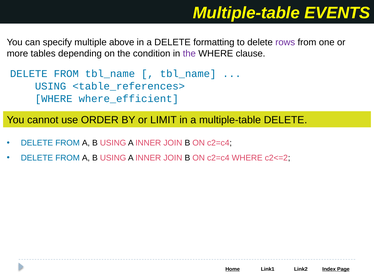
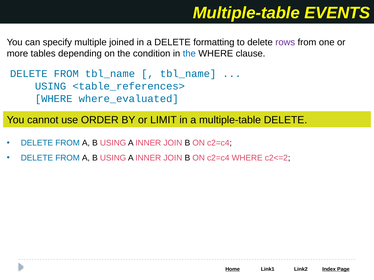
above: above -> joined
the at (189, 54) colour: purple -> blue
where_efficient: where_efficient -> where_evaluated
